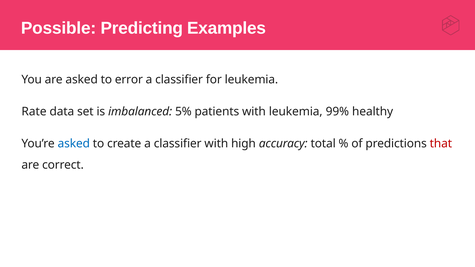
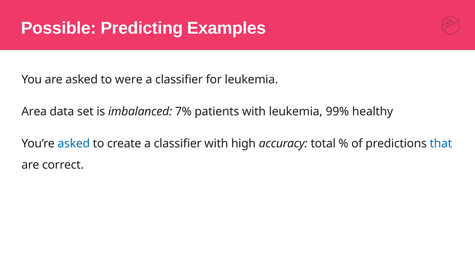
error: error -> were
Rate: Rate -> Area
5%: 5% -> 7%
that colour: red -> blue
